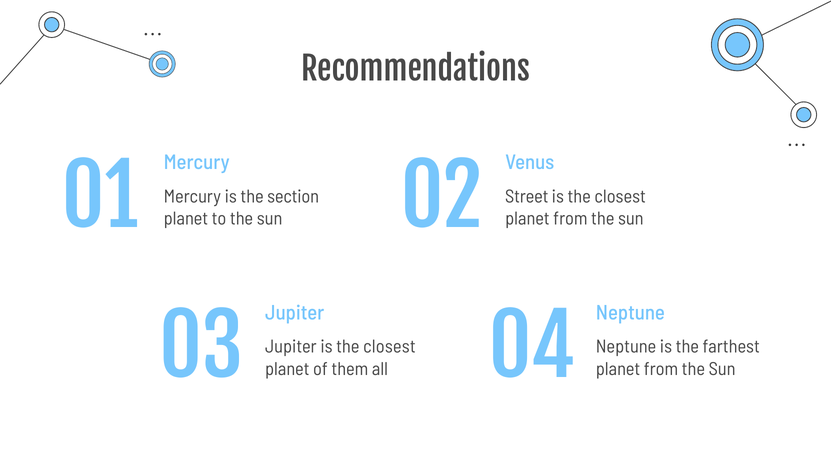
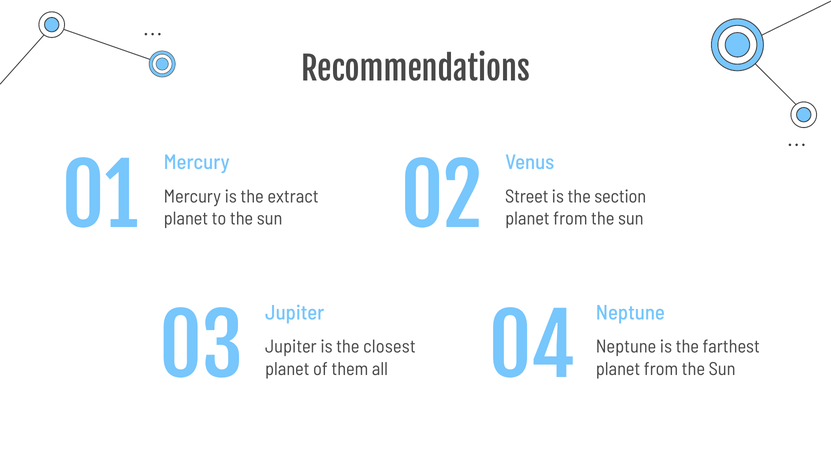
section: section -> extract
closest at (620, 197): closest -> section
